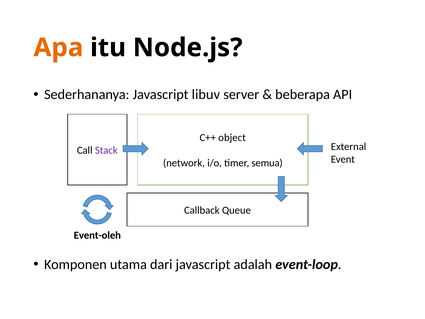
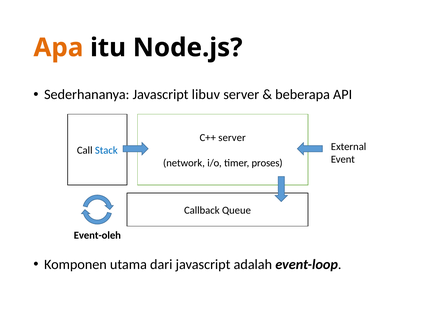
C++ object: object -> server
Stack colour: purple -> blue
semua: semua -> proses
